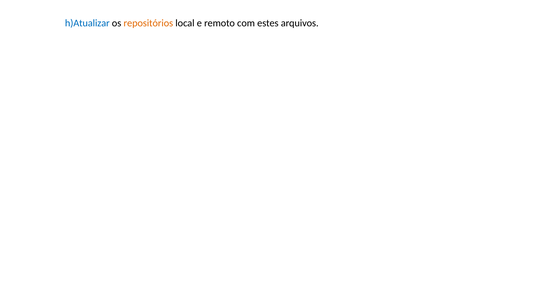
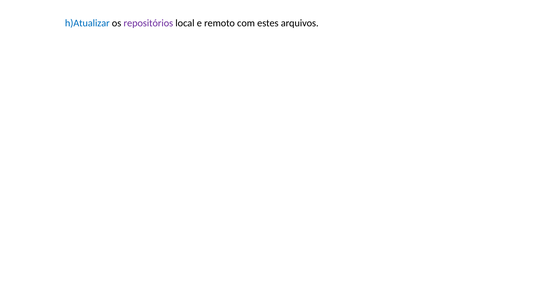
repositórios colour: orange -> purple
